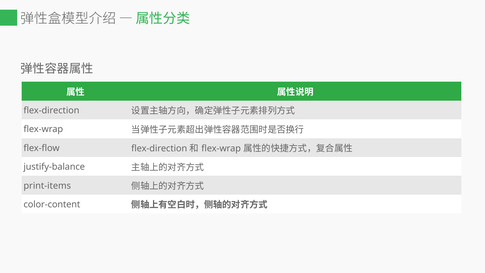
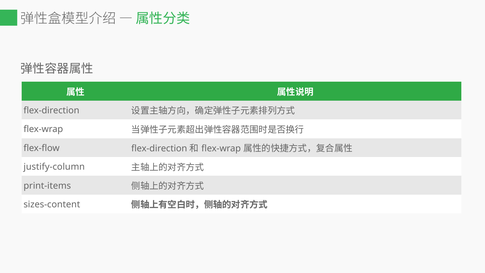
justify-balance: justify-balance -> justify-column
color-content: color-content -> sizes-content
